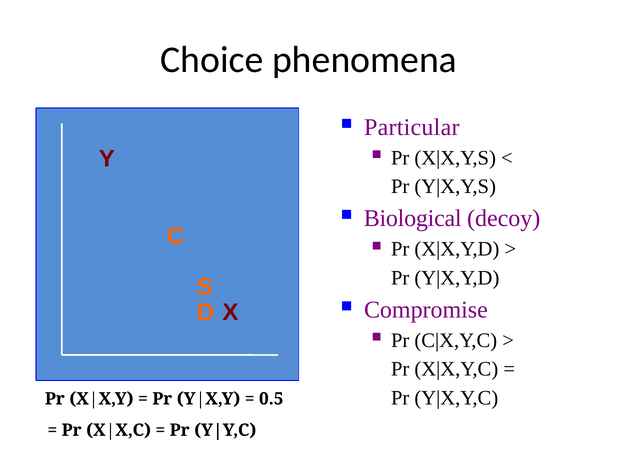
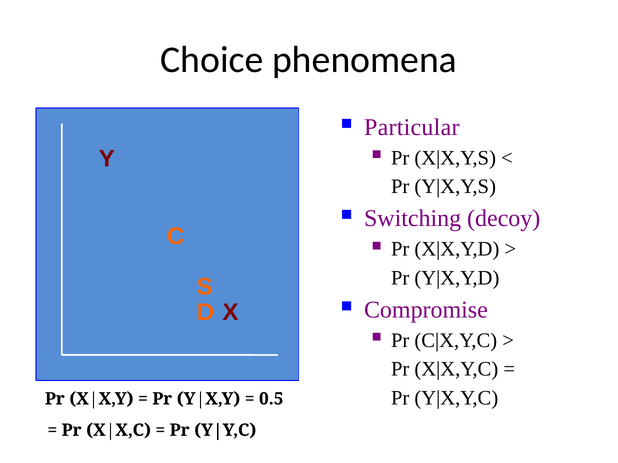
Biological: Biological -> Switching
